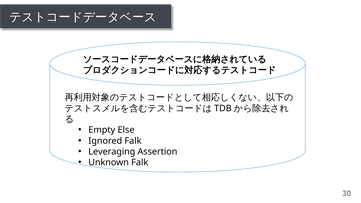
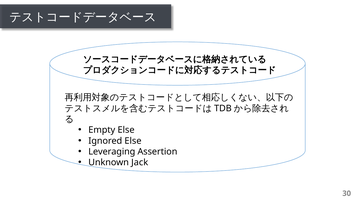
Ignored Falk: Falk -> Else
Unknown Falk: Falk -> Jack
